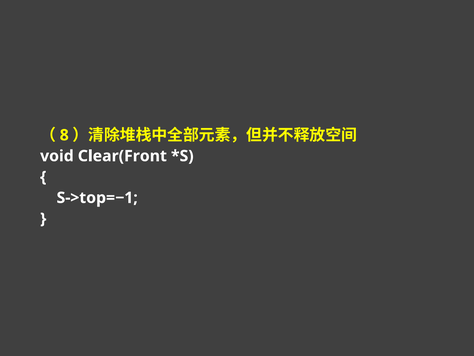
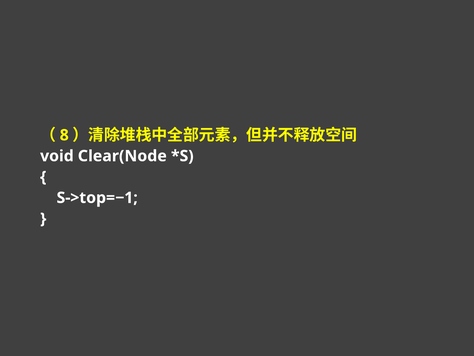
Clear(Front: Clear(Front -> Clear(Node
